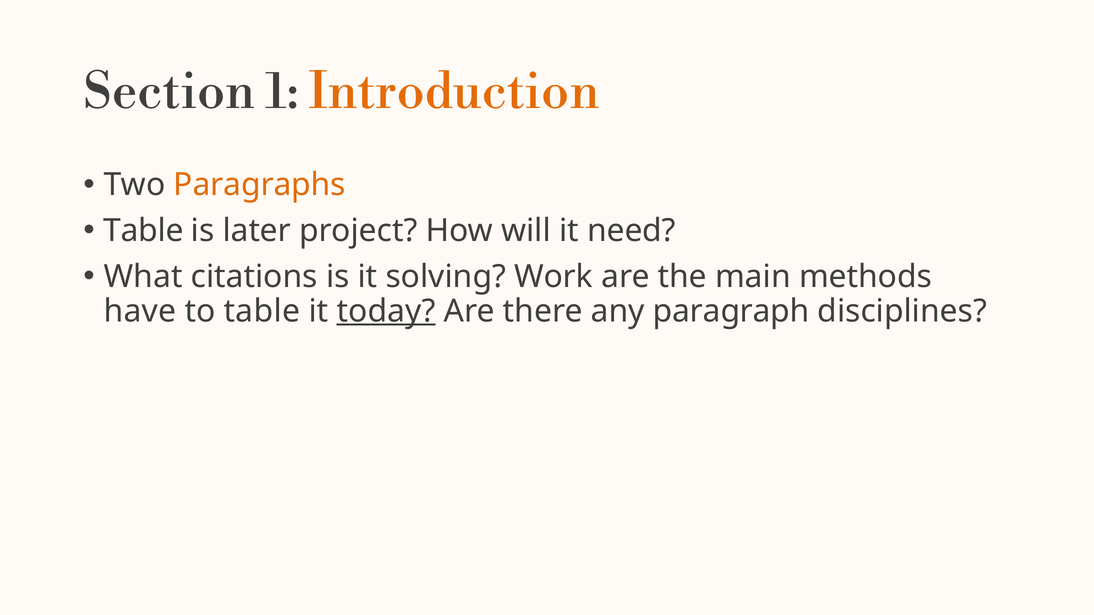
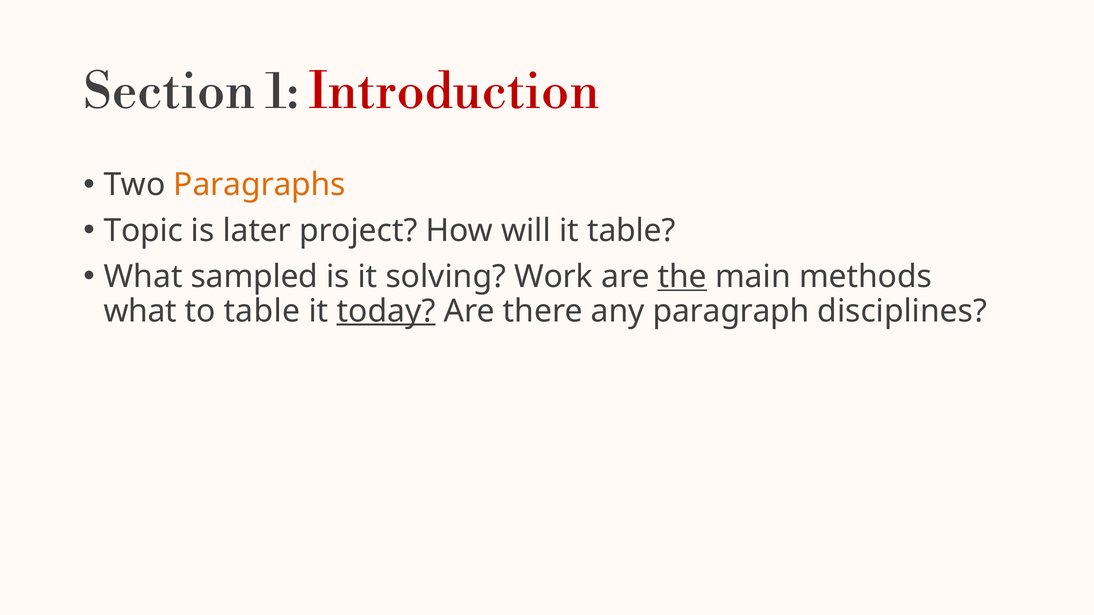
Introduction colour: orange -> red
Table at (143, 231): Table -> Topic
it need: need -> table
citations: citations -> sampled
the underline: none -> present
have at (140, 311): have -> what
